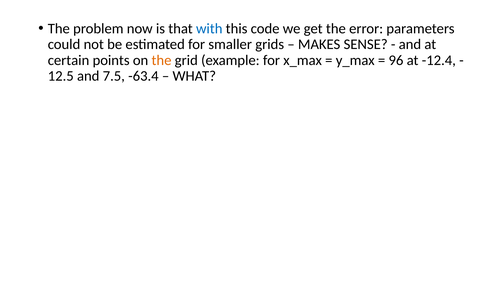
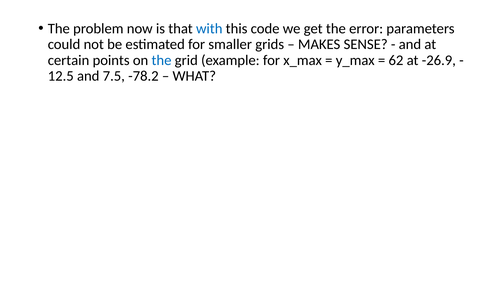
the at (162, 60) colour: orange -> blue
96: 96 -> 62
-12.4: -12.4 -> -26.9
-63.4: -63.4 -> -78.2
